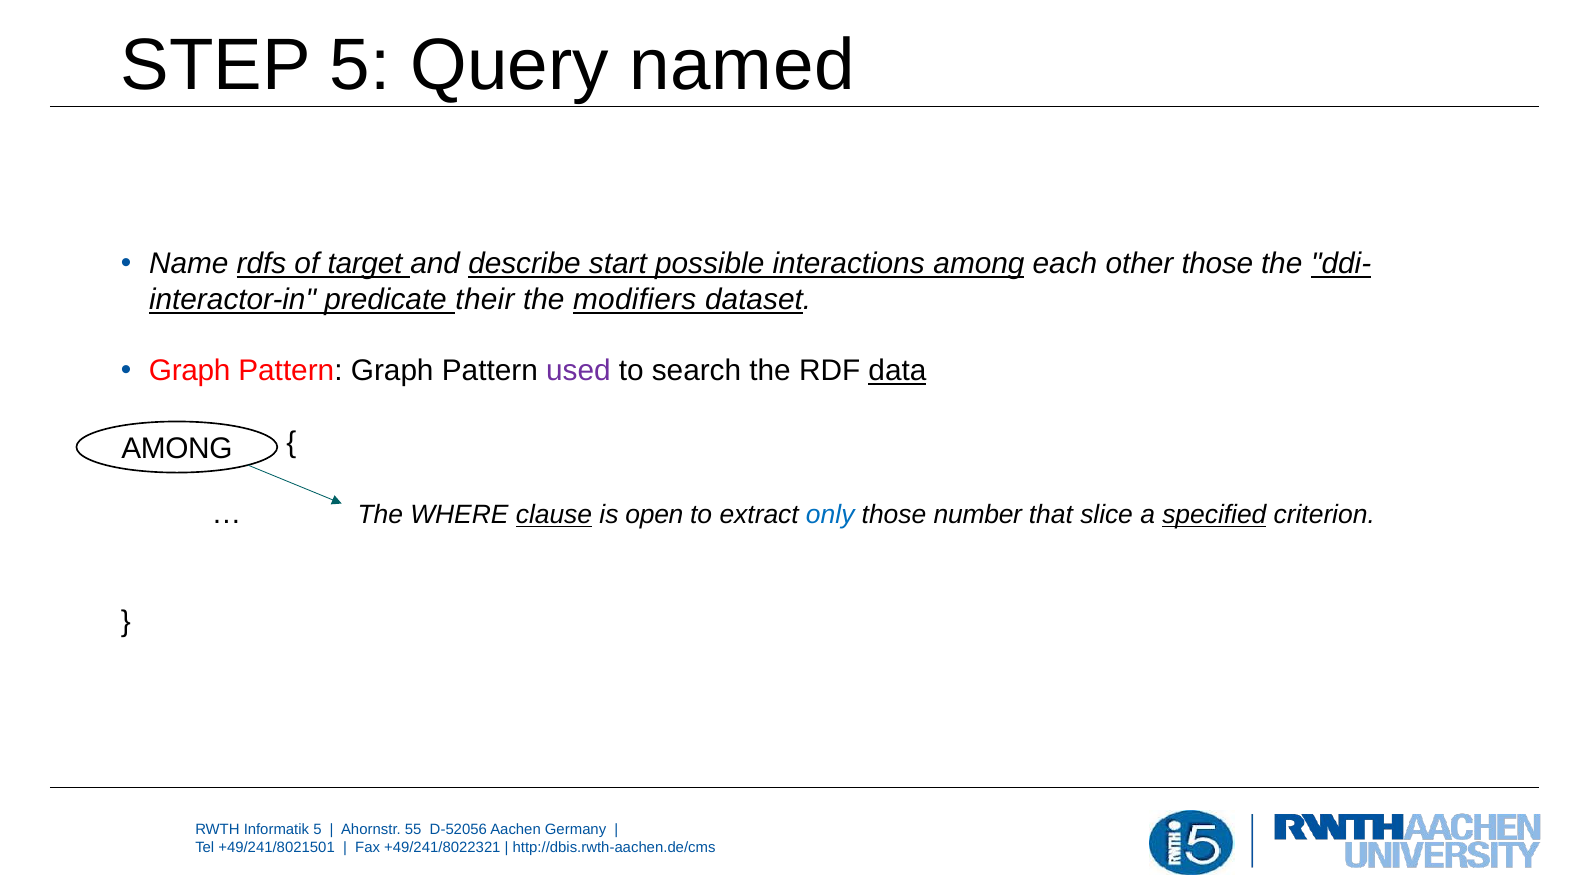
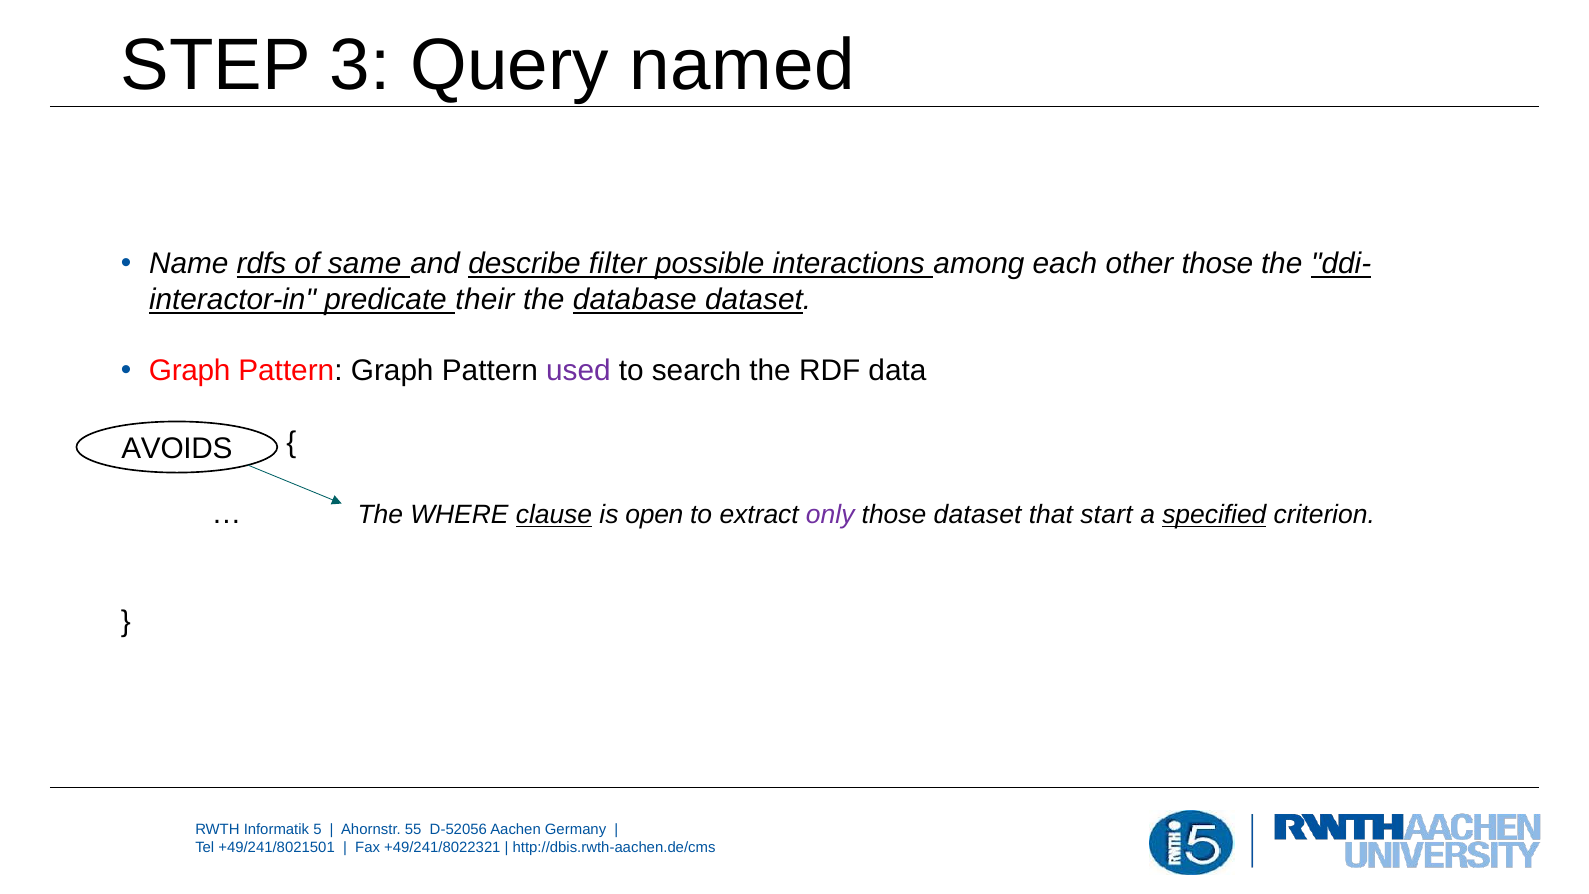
STEP 5: 5 -> 3
target: target -> same
start: start -> filter
among at (979, 264) underline: present -> none
modifiers: modifiers -> database
data underline: present -> none
AMONG at (177, 449): AMONG -> AVOIDS
only colour: blue -> purple
those number: number -> dataset
slice: slice -> start
